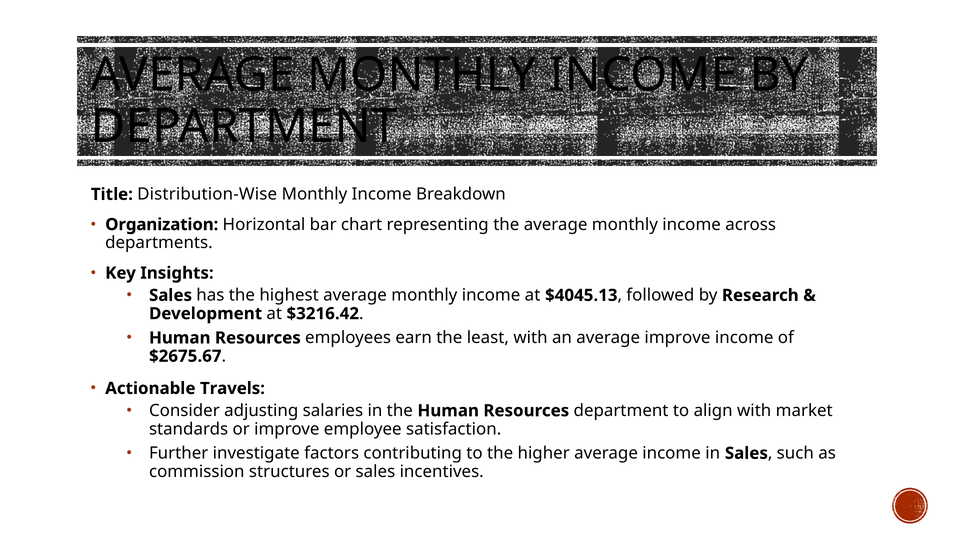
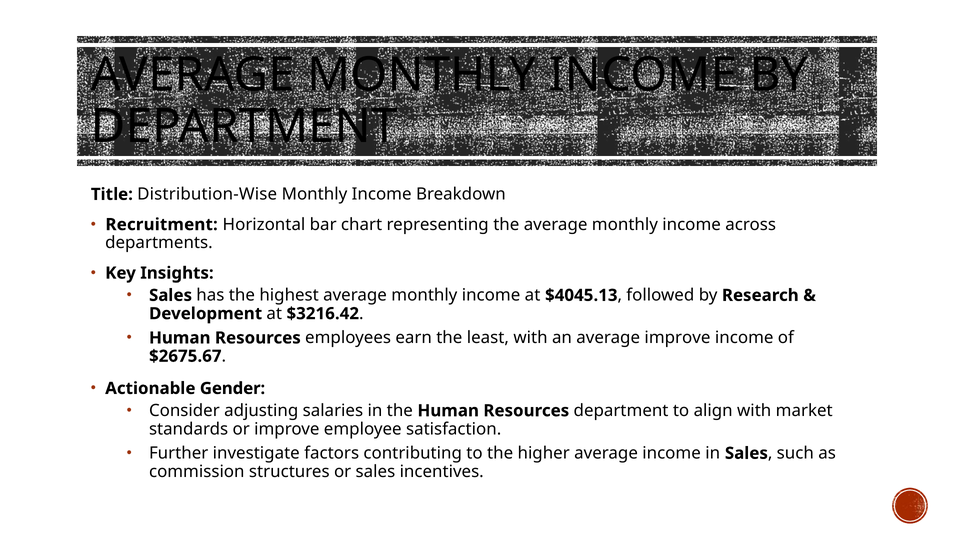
Organization: Organization -> Recruitment
Travels: Travels -> Gender
